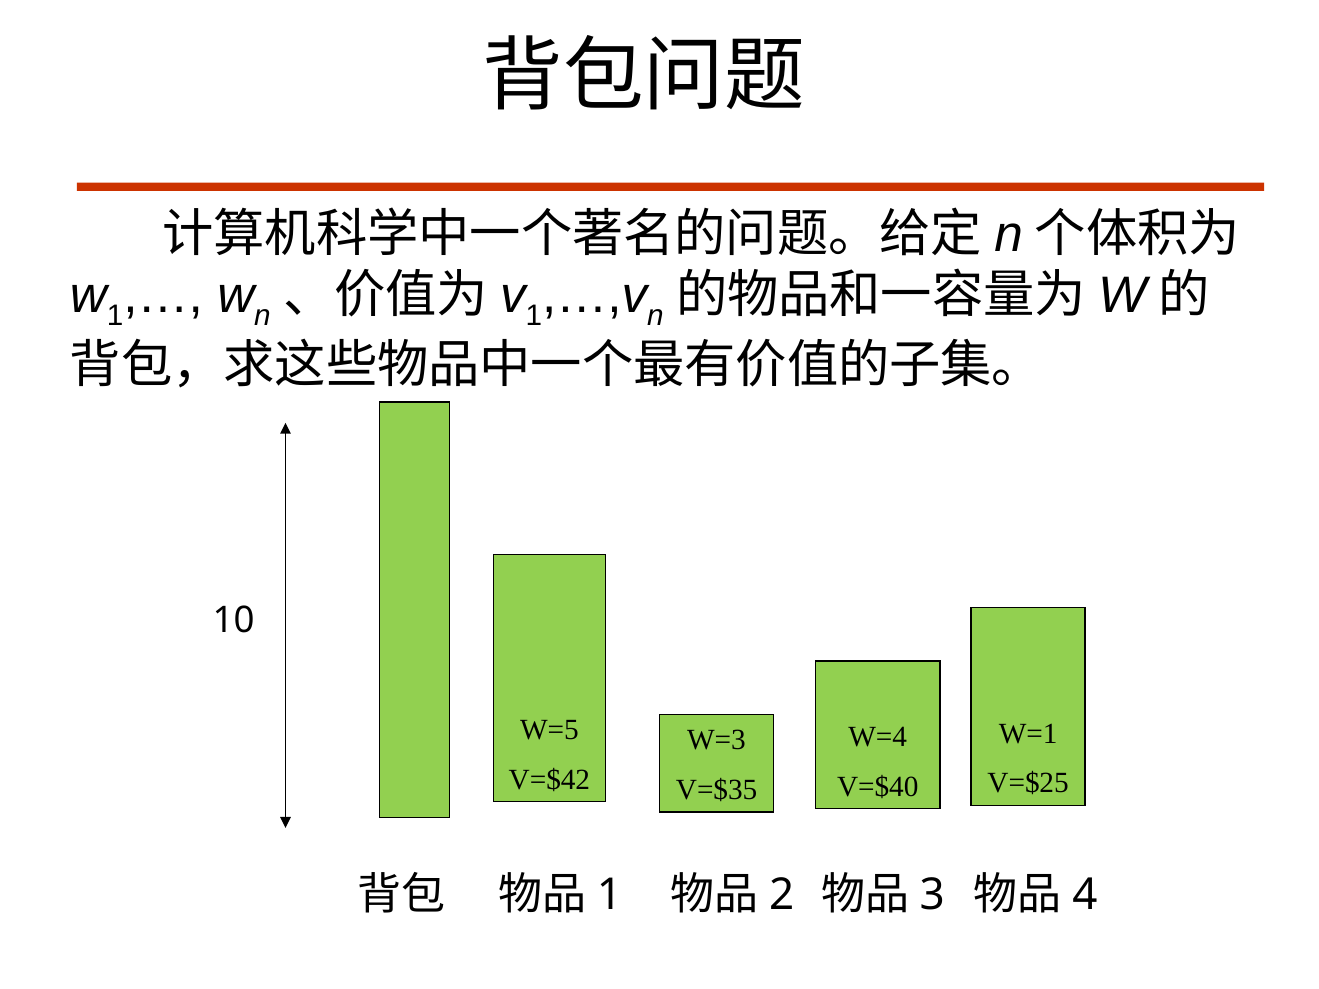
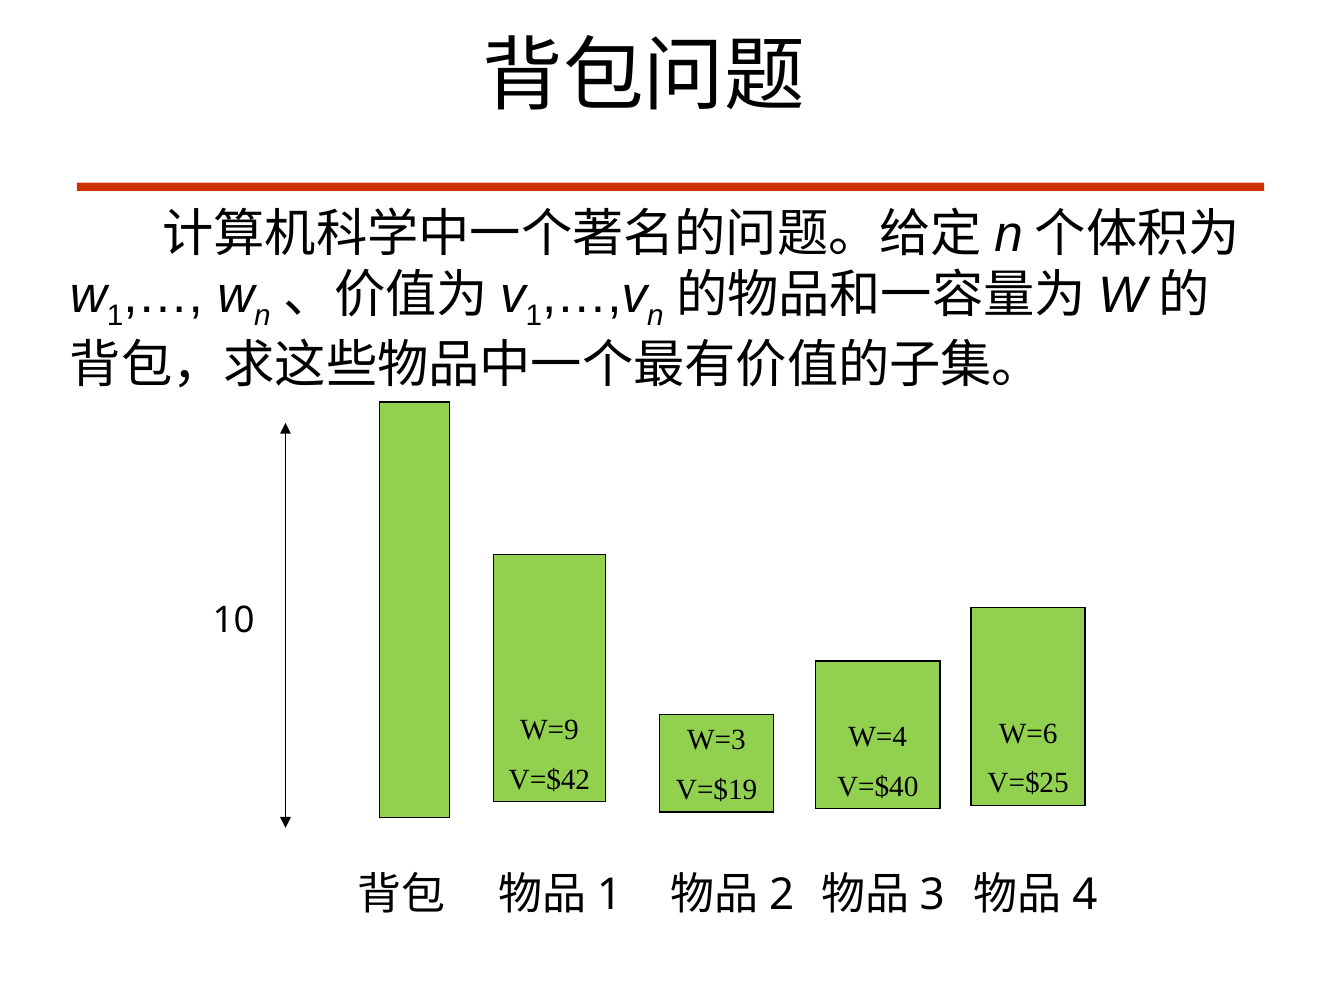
W=5: W=5 -> W=9
W=1: W=1 -> W=6
V=$35: V=$35 -> V=$19
